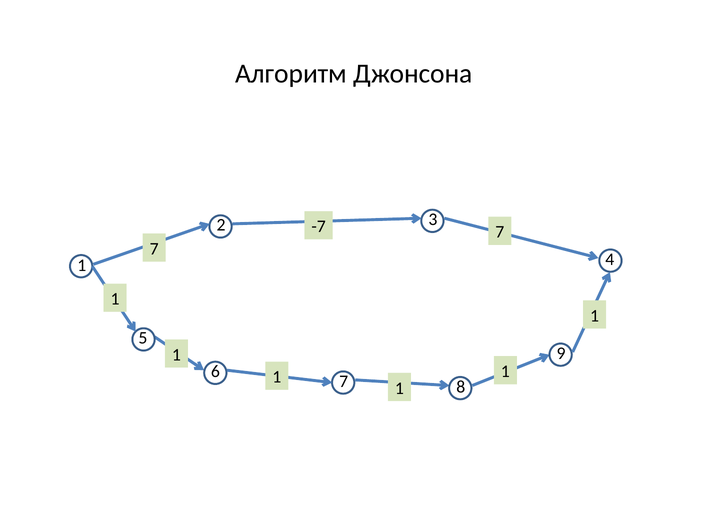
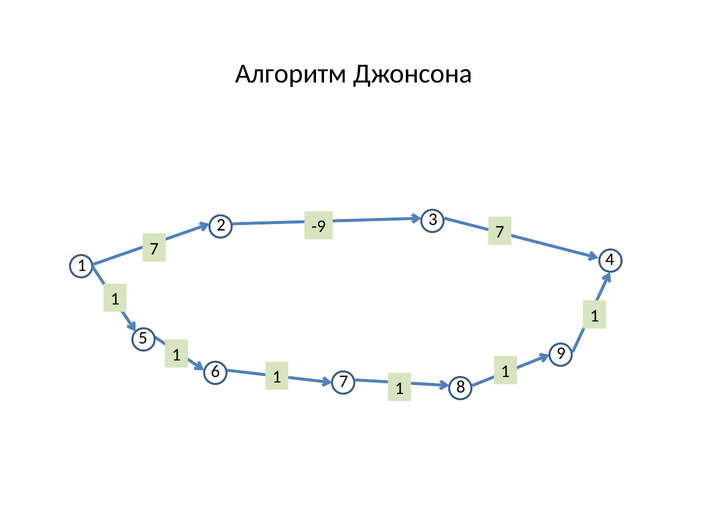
-7: -7 -> -9
